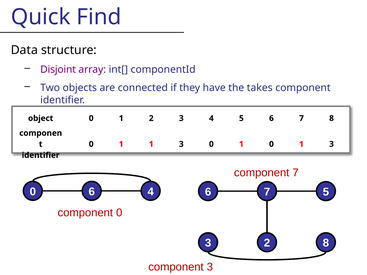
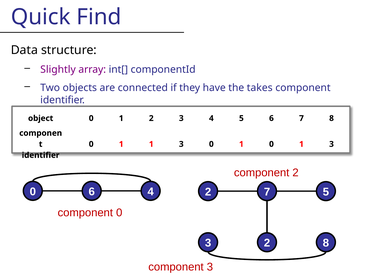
Disjoint: Disjoint -> Slightly
component 7: 7 -> 2
6 6: 6 -> 2
